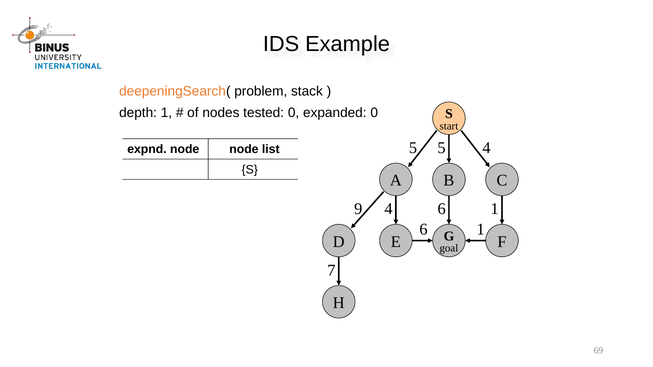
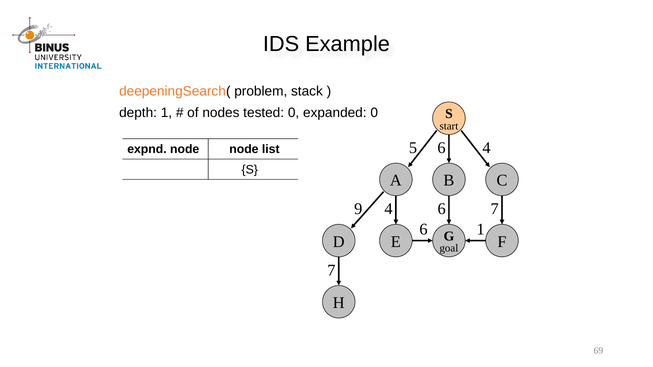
5 5: 5 -> 6
4 6 1: 1 -> 7
